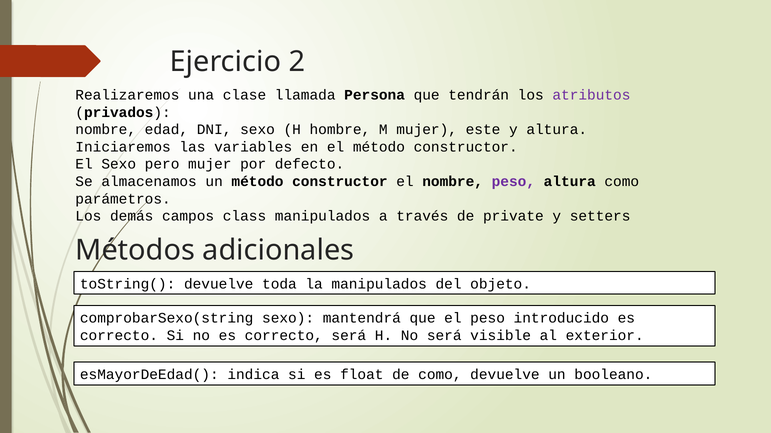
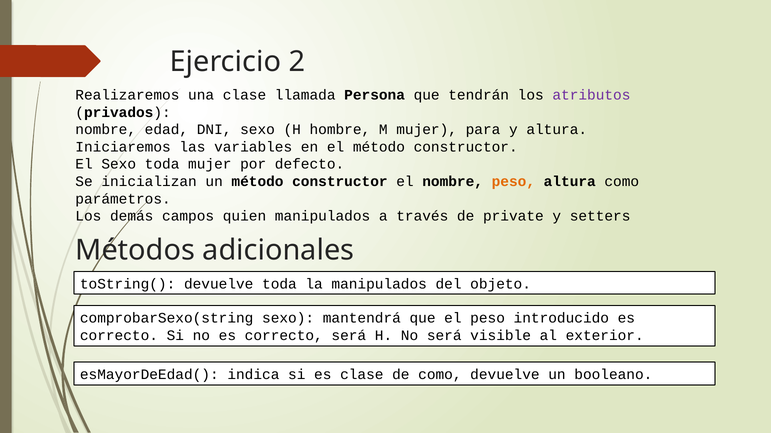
este: este -> para
Sexo pero: pero -> toda
almacenamos: almacenamos -> inicializan
peso at (513, 182) colour: purple -> orange
class: class -> quien
es float: float -> clase
